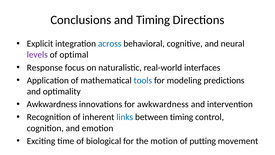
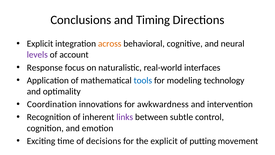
across colour: blue -> orange
optimal: optimal -> account
predictions: predictions -> technology
Awkwardness at (52, 104): Awkwardness -> Coordination
links colour: blue -> purple
between timing: timing -> subtle
biological: biological -> decisions
the motion: motion -> explicit
